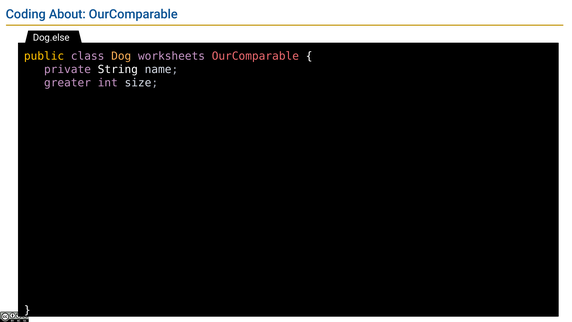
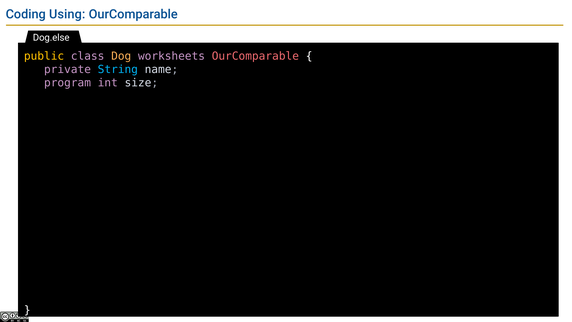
About: About -> Using
String colour: white -> light blue
greater: greater -> program
